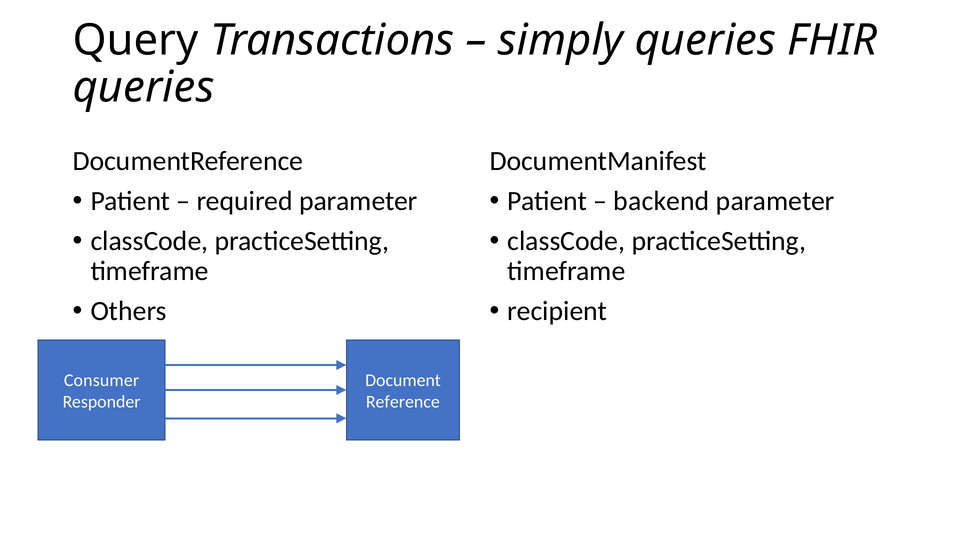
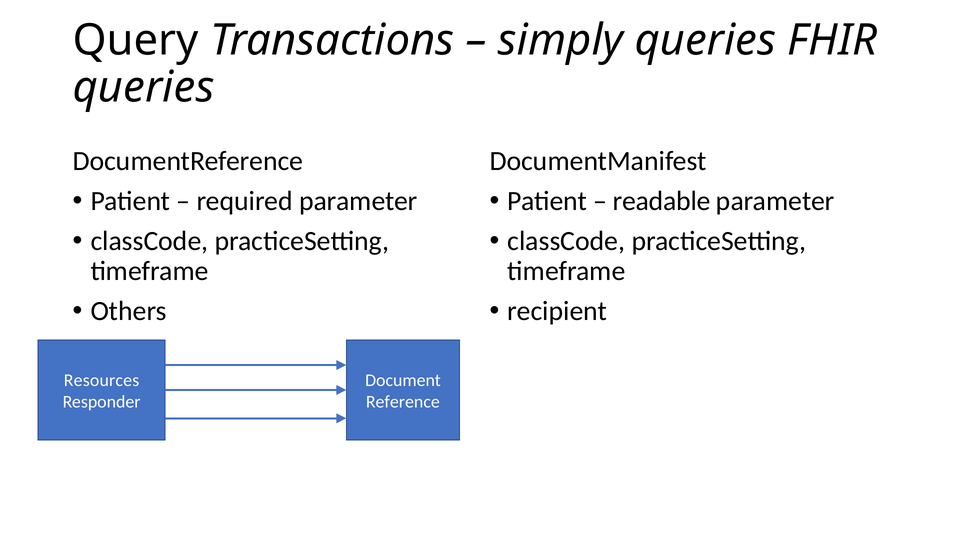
backend: backend -> readable
Consumer: Consumer -> Resources
